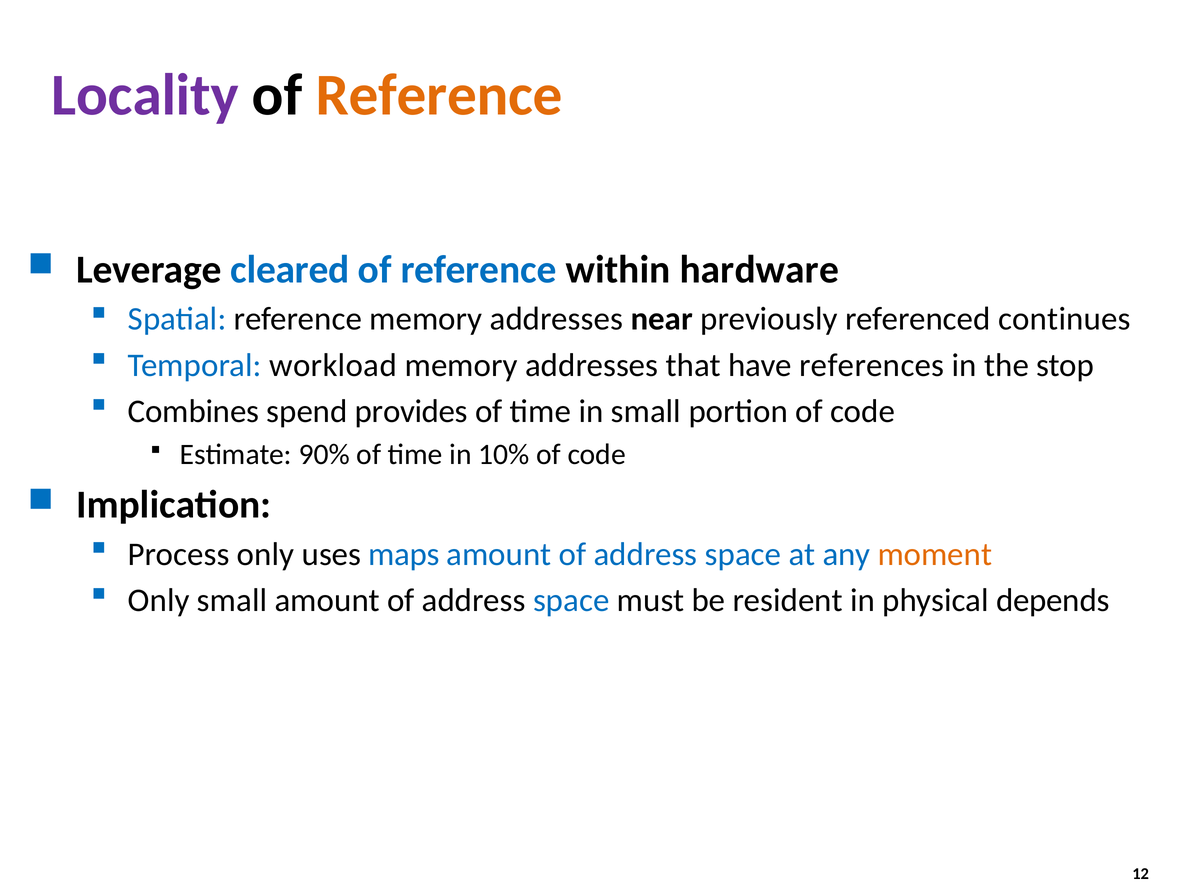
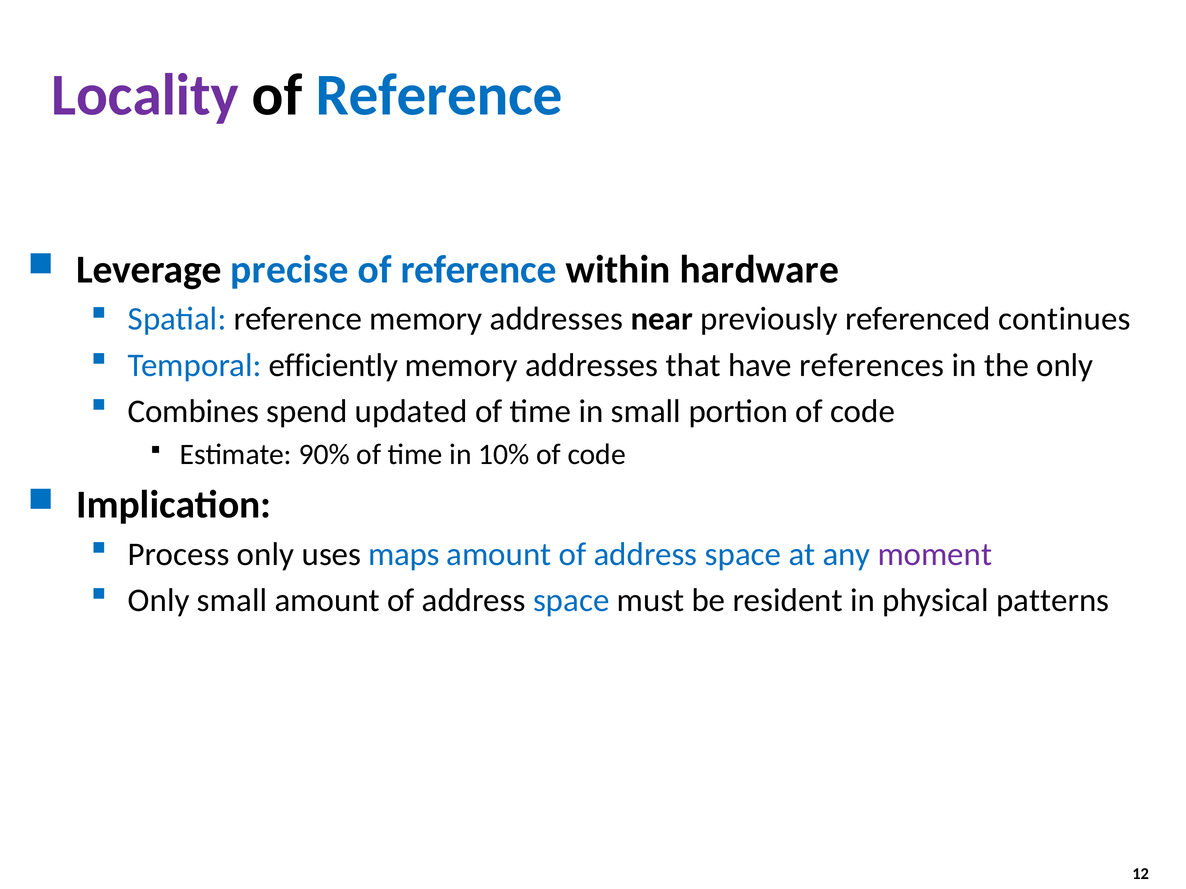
Reference at (439, 95) colour: orange -> blue
cleared: cleared -> precise
workload: workload -> efficiently
the stop: stop -> only
provides: provides -> updated
moment colour: orange -> purple
depends: depends -> patterns
